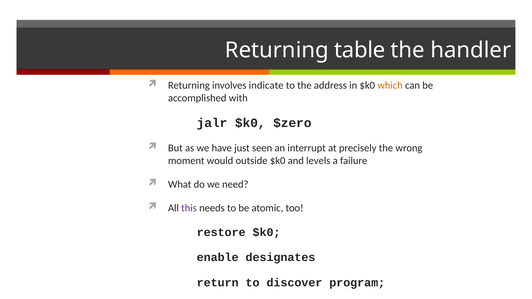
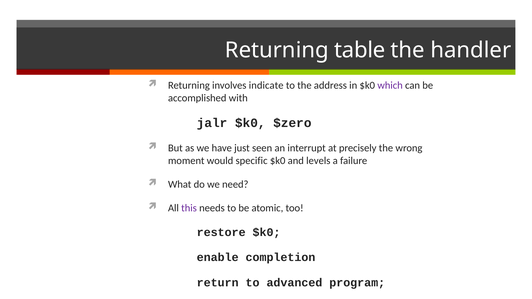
which colour: orange -> purple
outside: outside -> specific
designates: designates -> completion
discover: discover -> advanced
